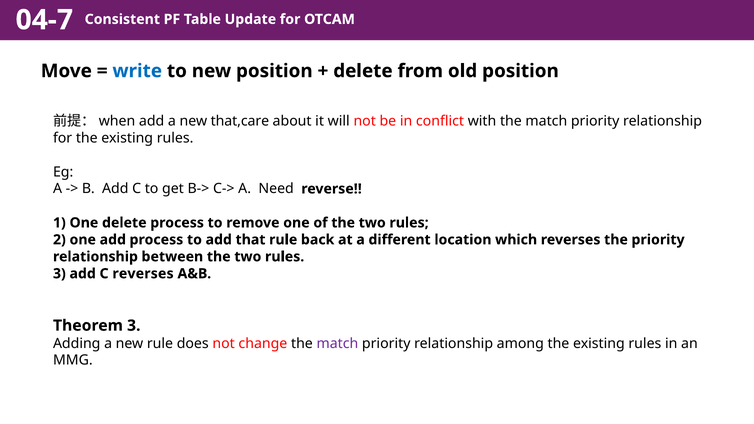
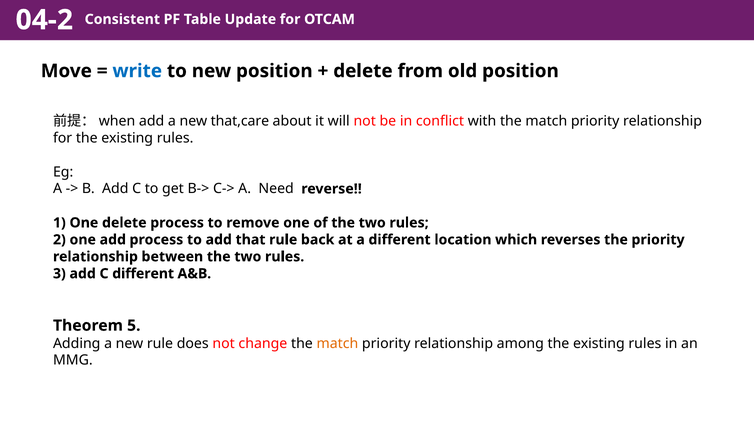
04-7: 04-7 -> 04-2
C reverses: reverses -> different
Theorem 3: 3 -> 5
match at (337, 343) colour: purple -> orange
